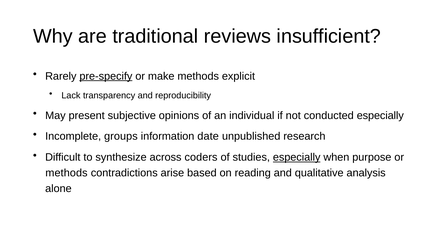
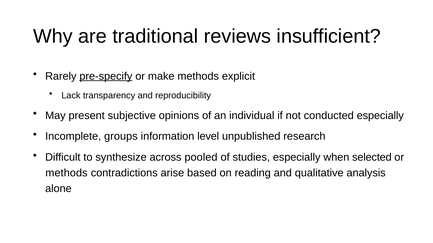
date: date -> level
coders: coders -> pooled
especially at (297, 158) underline: present -> none
purpose: purpose -> selected
